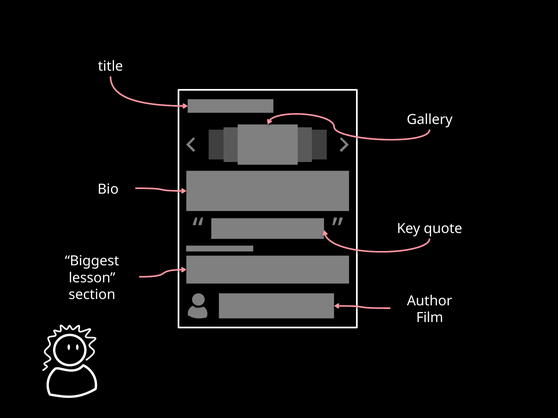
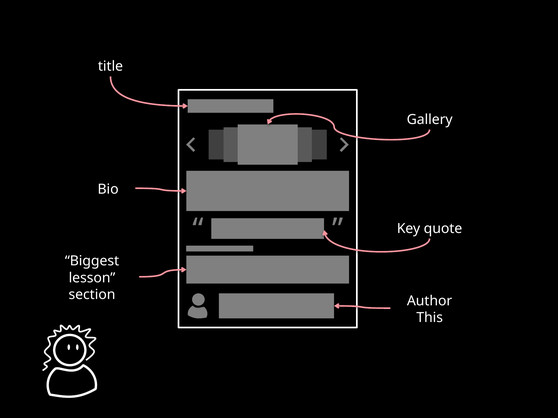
Film: Film -> This
